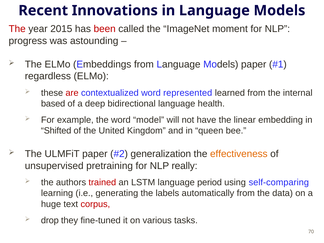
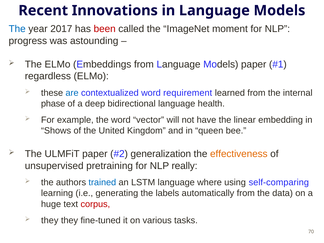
The at (17, 29) colour: red -> blue
2015: 2015 -> 2017
are colour: red -> blue
represented: represented -> requirement
based: based -> phase
model: model -> vector
Shifted: Shifted -> Shows
trained colour: red -> blue
period: period -> where
drop at (50, 220): drop -> they
